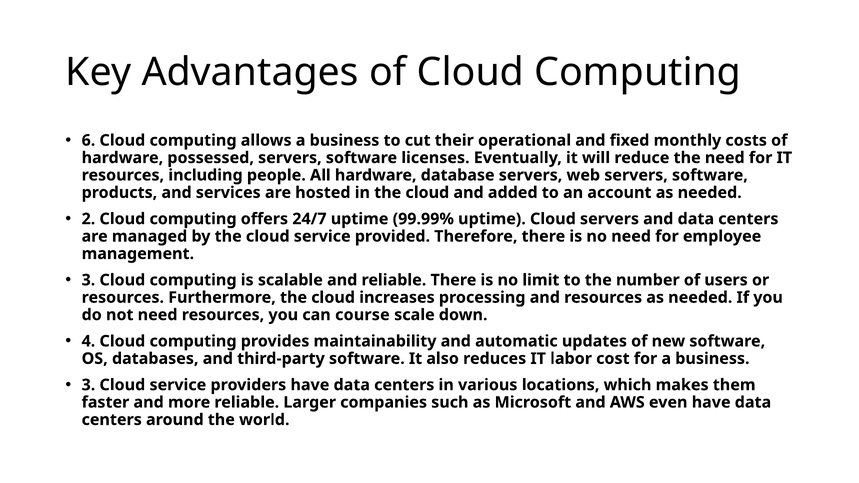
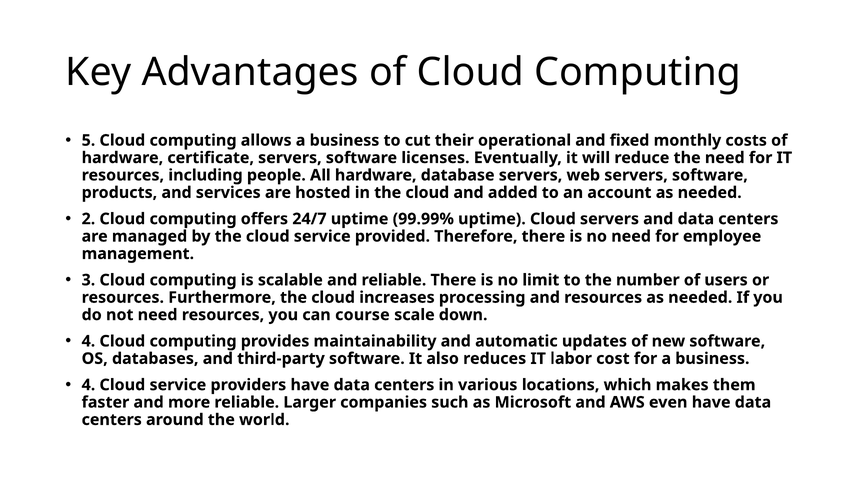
6: 6 -> 5
possessed: possessed -> certificate
3 at (88, 385): 3 -> 4
